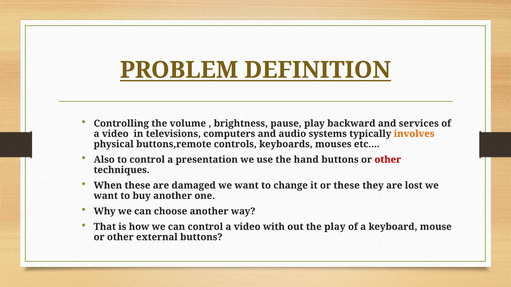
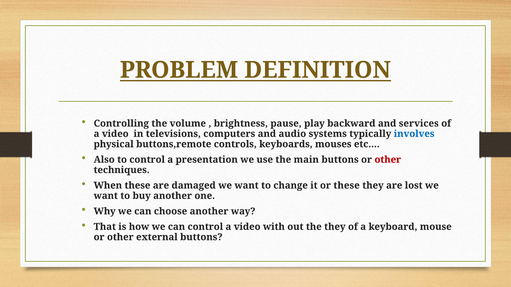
involves colour: orange -> blue
hand: hand -> main
the play: play -> they
